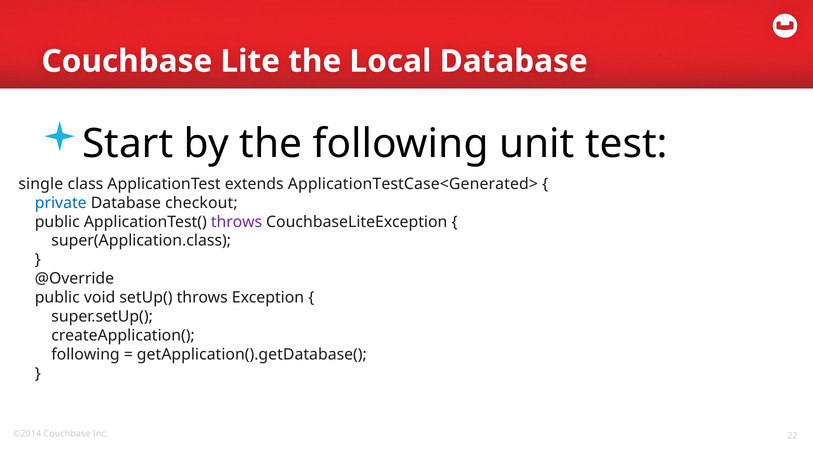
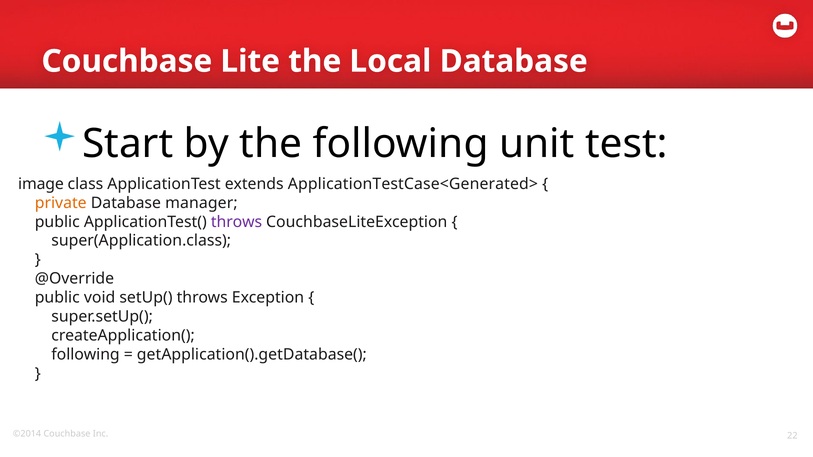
single: single -> image
private colour: blue -> orange
checkout: checkout -> manager
